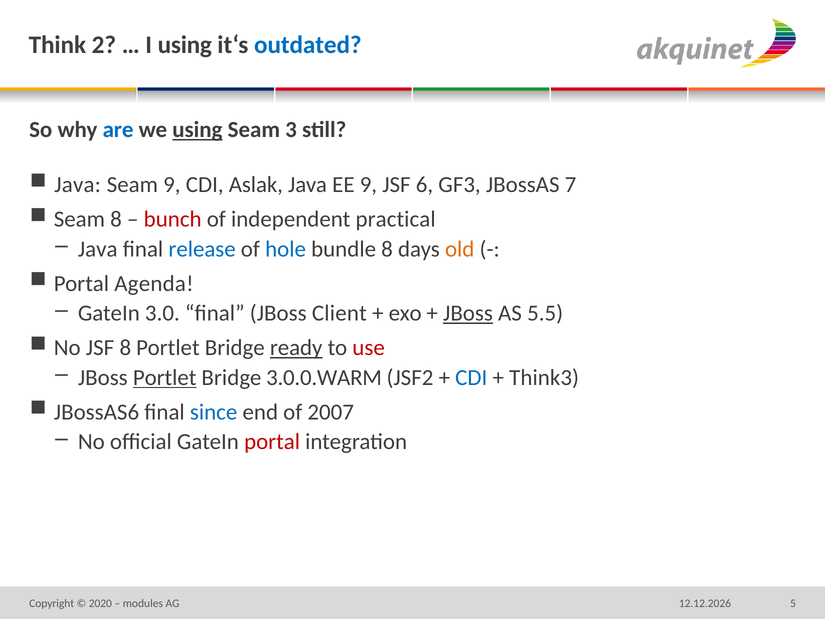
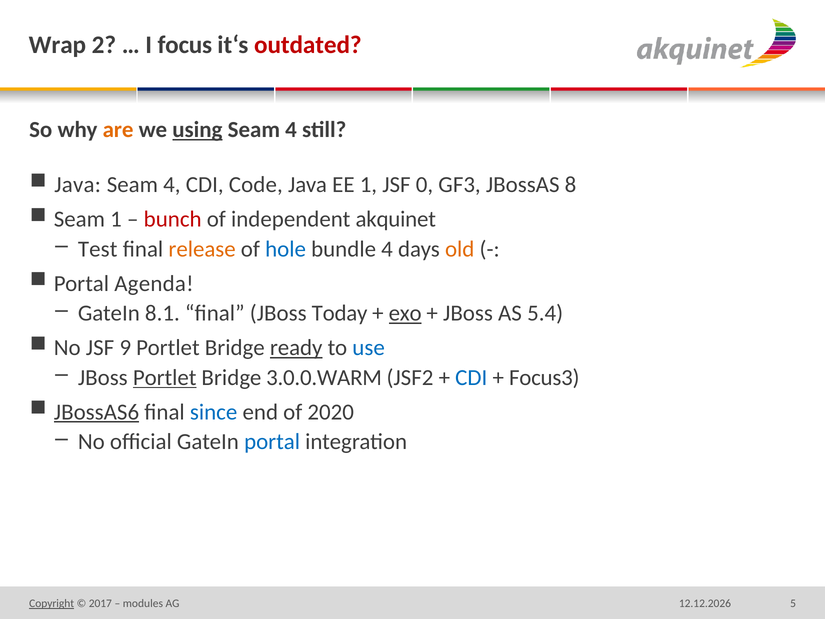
Think: Think -> Wrap
I using: using -> focus
outdated colour: blue -> red
are colour: blue -> orange
3 at (291, 130): 3 -> 4
9 at (172, 185): 9 -> 4
Aslak: Aslak -> Code
EE 9: 9 -> 1
6: 6 -> 0
7: 7 -> 8
Seam 8: 8 -> 1
practical: practical -> akquinet
Java at (98, 249): Java -> Test
release colour: blue -> orange
bundle 8: 8 -> 4
3.0: 3.0 -> 8.1
Client: Client -> Today
exo underline: none -> present
JBoss at (468, 313) underline: present -> none
5.5: 5.5 -> 5.4
JSF 8: 8 -> 9
use colour: red -> blue
Think3: Think3 -> Focus3
JBossAS6 underline: none -> present
2007: 2007 -> 2020
portal at (272, 442) colour: red -> blue
Copyright underline: none -> present
2020: 2020 -> 2017
